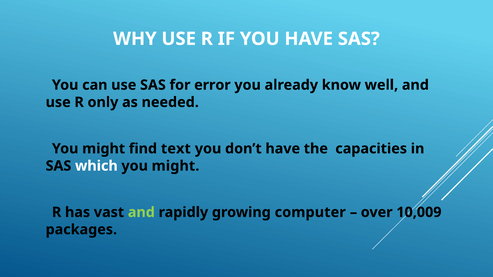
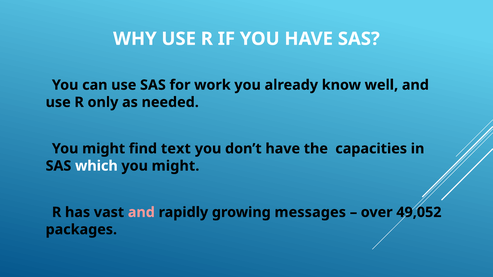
error: error -> work
and at (141, 213) colour: light green -> pink
computer: computer -> messages
10,009: 10,009 -> 49,052
